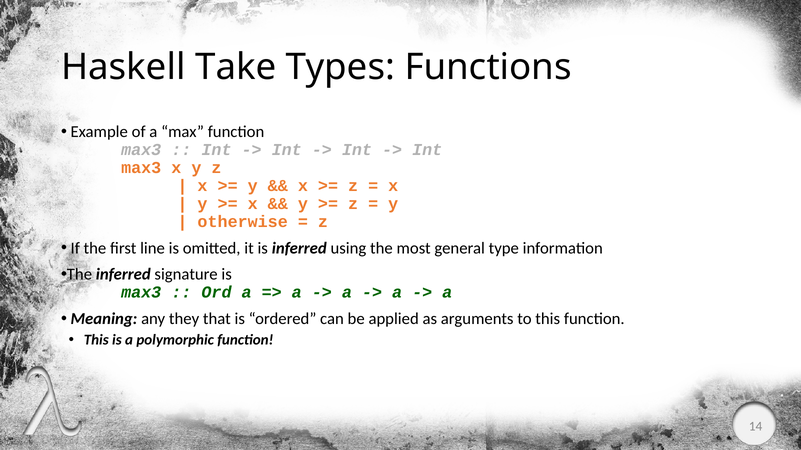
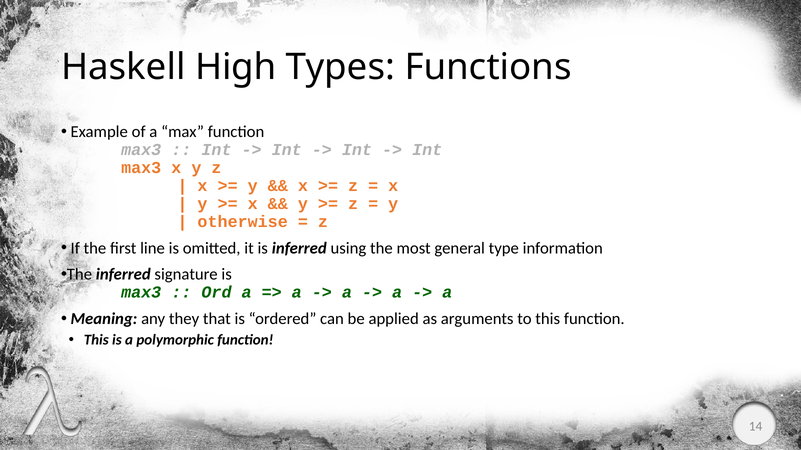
Take: Take -> High
